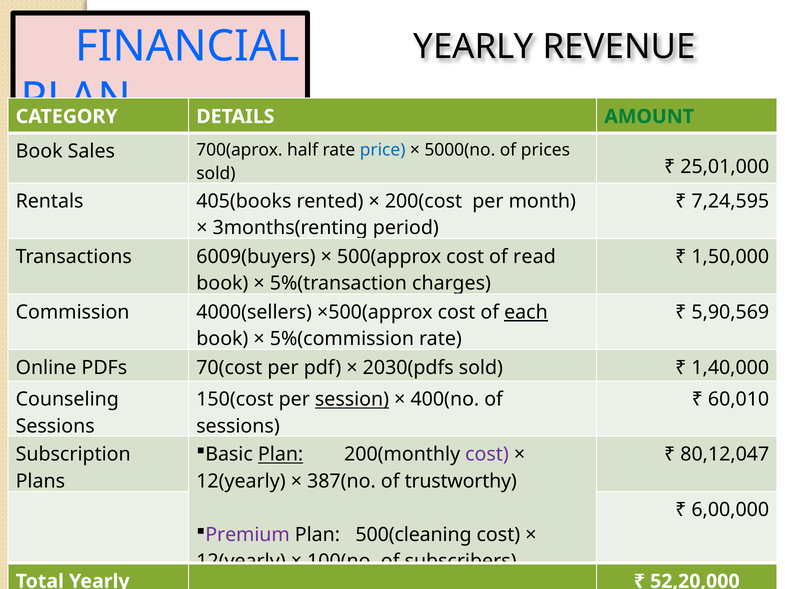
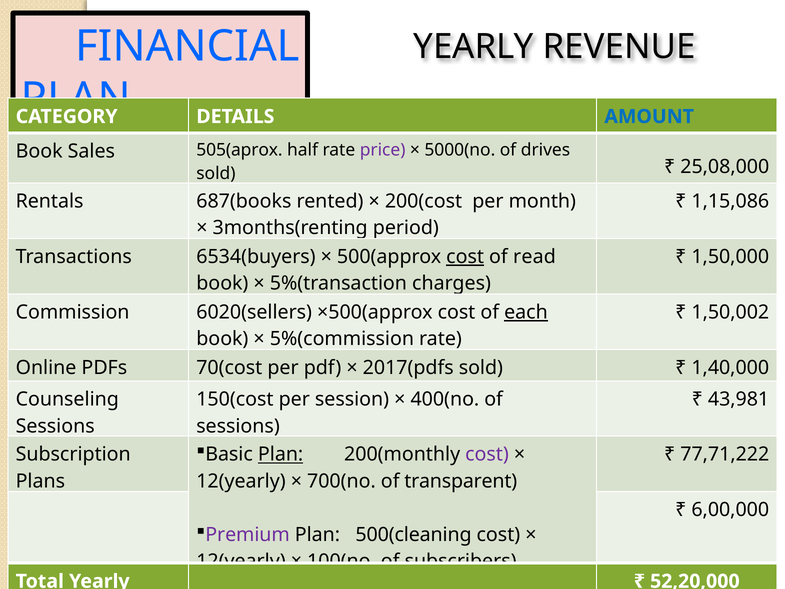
AMOUNT colour: green -> blue
700(aprox: 700(aprox -> 505(aprox
price colour: blue -> purple
prices: prices -> drives
25,01,000: 25,01,000 -> 25,08,000
405(books: 405(books -> 687(books
7,24,595: 7,24,595 -> 1,15,086
6009(buyers: 6009(buyers -> 6534(buyers
cost at (465, 257) underline: none -> present
4000(sellers: 4000(sellers -> 6020(sellers
5,90,569: 5,90,569 -> 1,50,002
2030(pdfs: 2030(pdfs -> 2017(pdfs
session underline: present -> none
60,010: 60,010 -> 43,981
80,12,047: 80,12,047 -> 77,71,222
387(no: 387(no -> 700(no
trustworthy: trustworthy -> transparent
